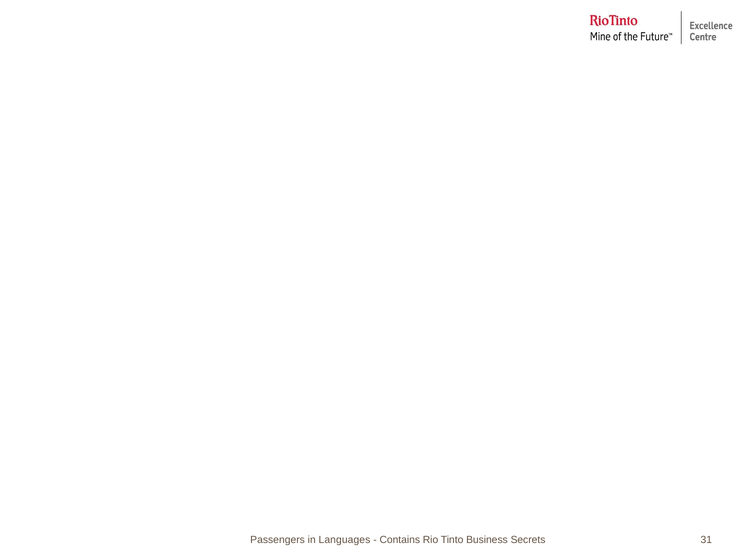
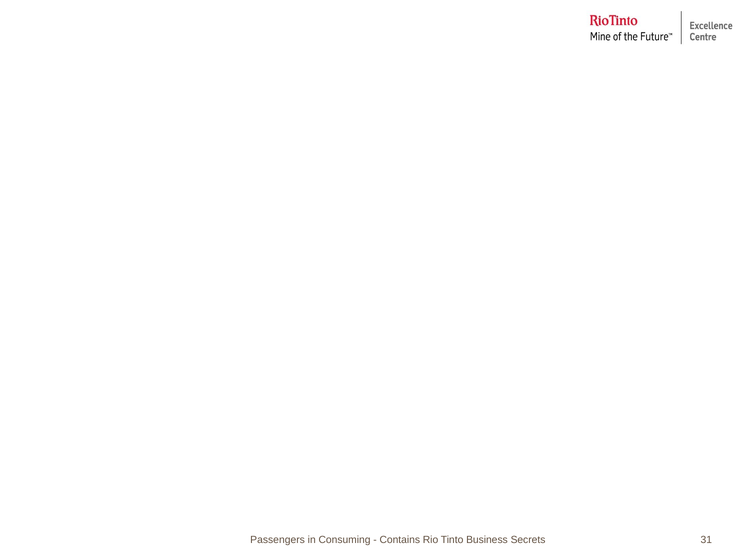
Languages: Languages -> Consuming
